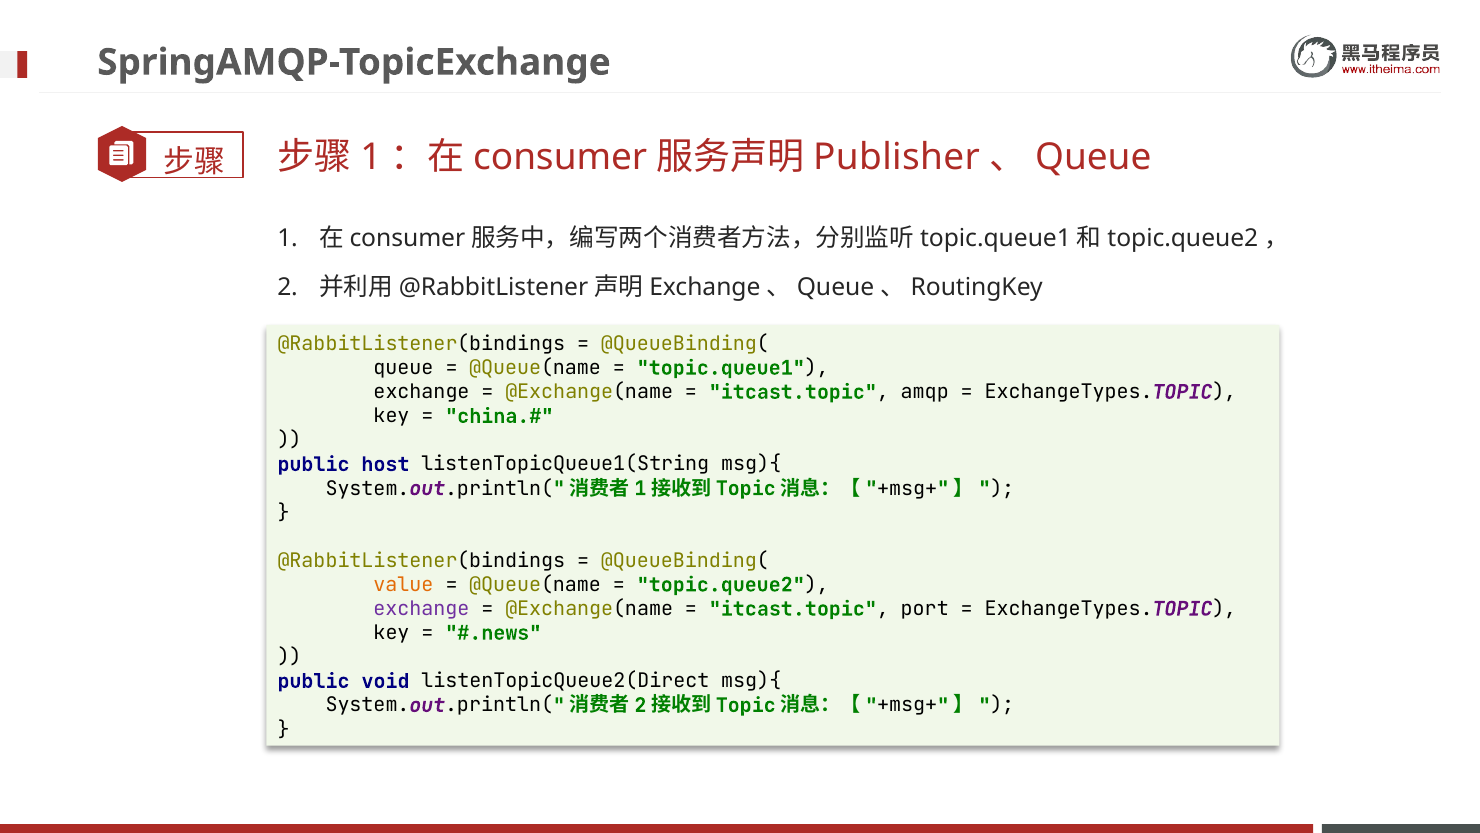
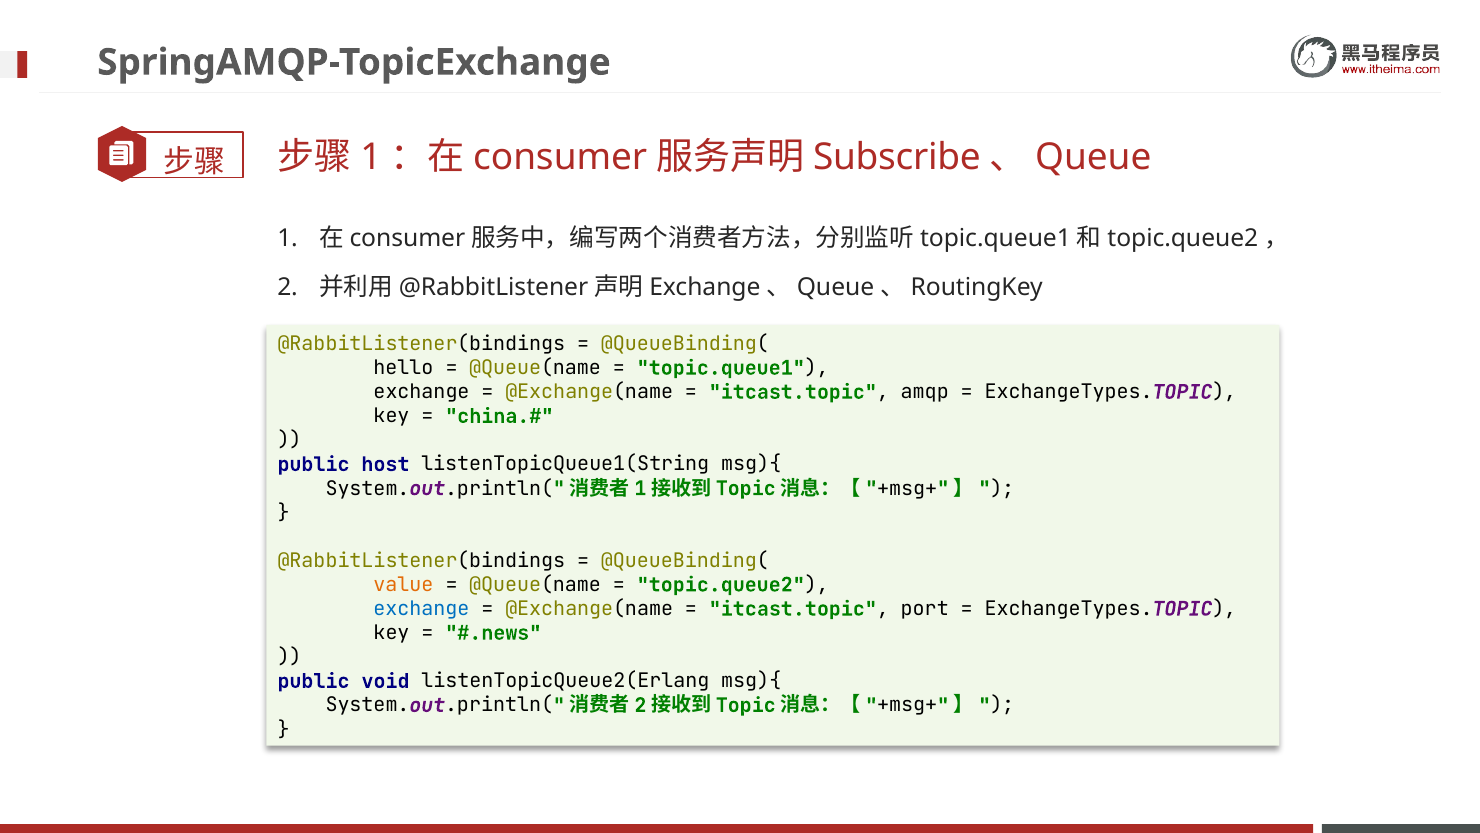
Publisher: Publisher -> Subscribe
queue at (403, 368): queue -> hello
exchange at (421, 609) colour: purple -> blue
listenTopicQueue2(Direct: listenTopicQueue2(Direct -> listenTopicQueue2(Erlang
